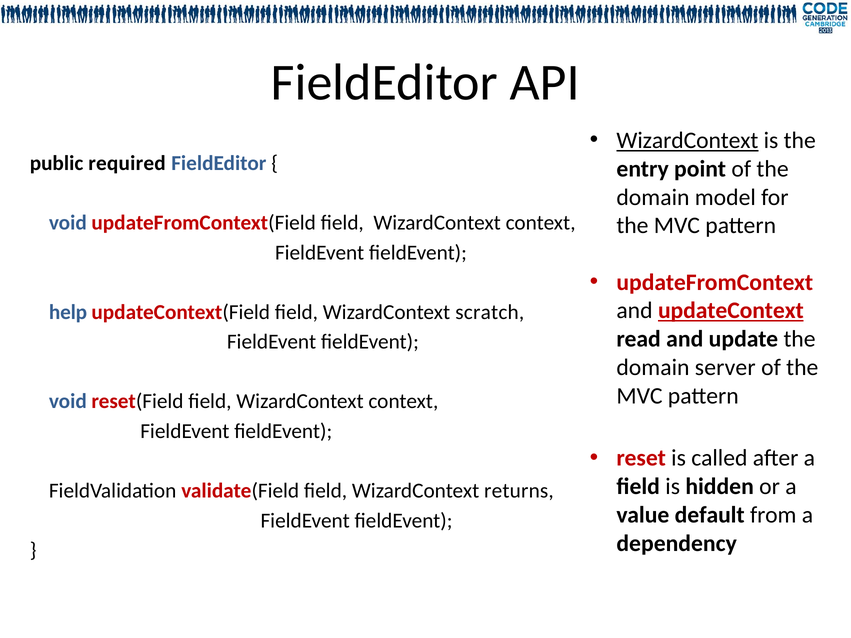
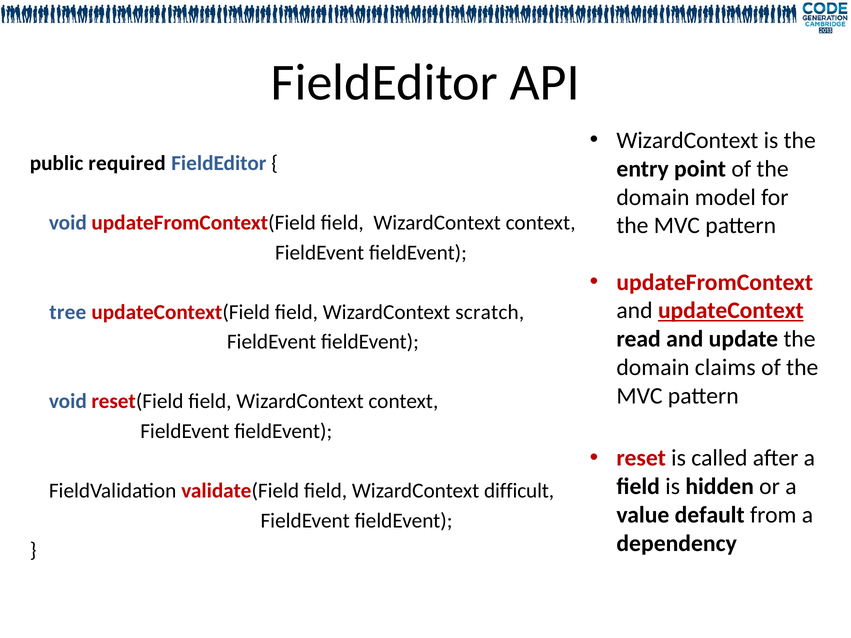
WizardContext at (687, 141) underline: present -> none
help: help -> tree
server: server -> claims
returns: returns -> difficult
